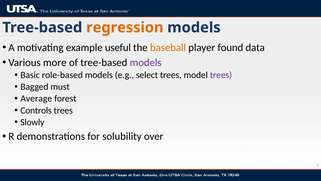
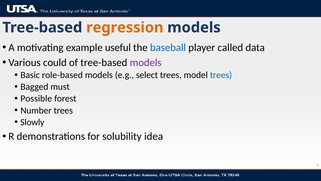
baseball colour: orange -> blue
found: found -> called
more: more -> could
trees at (221, 75) colour: purple -> blue
Average: Average -> Possible
Controls: Controls -> Number
over: over -> idea
